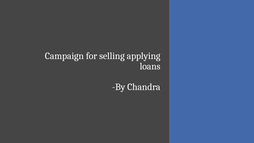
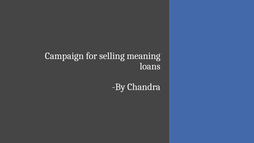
applying: applying -> meaning
